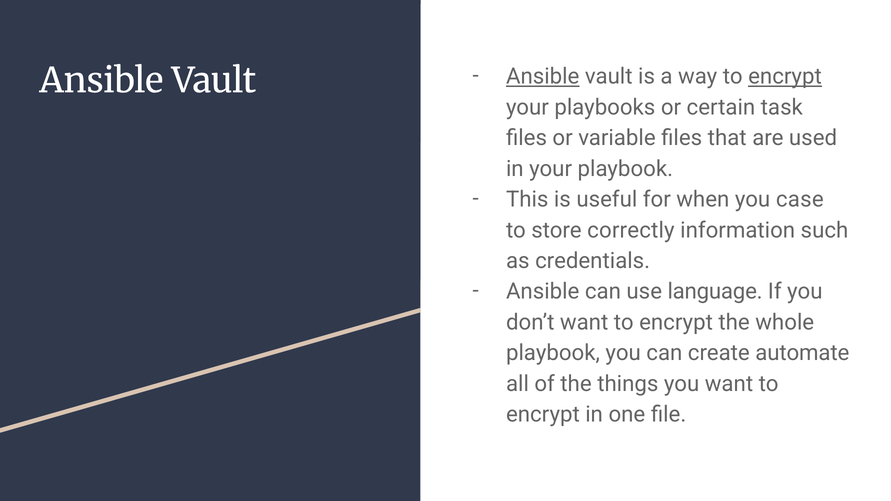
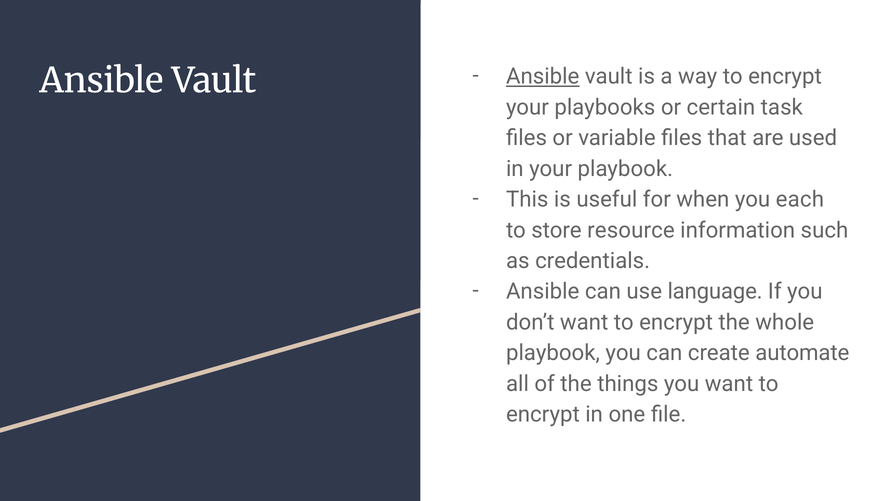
encrypt at (785, 77) underline: present -> none
case: case -> each
correctly: correctly -> resource
